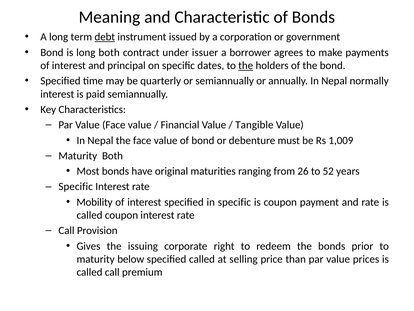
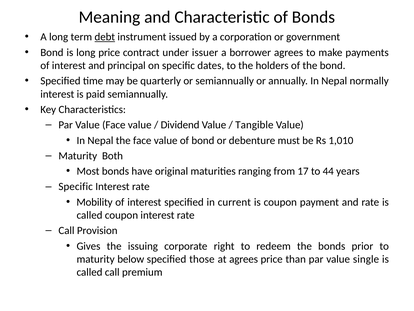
long both: both -> price
the at (246, 65) underline: present -> none
Financial: Financial -> Dividend
1,009: 1,009 -> 1,010
26: 26 -> 17
52: 52 -> 44
in specific: specific -> current
specified called: called -> those
at selling: selling -> agrees
prices: prices -> single
